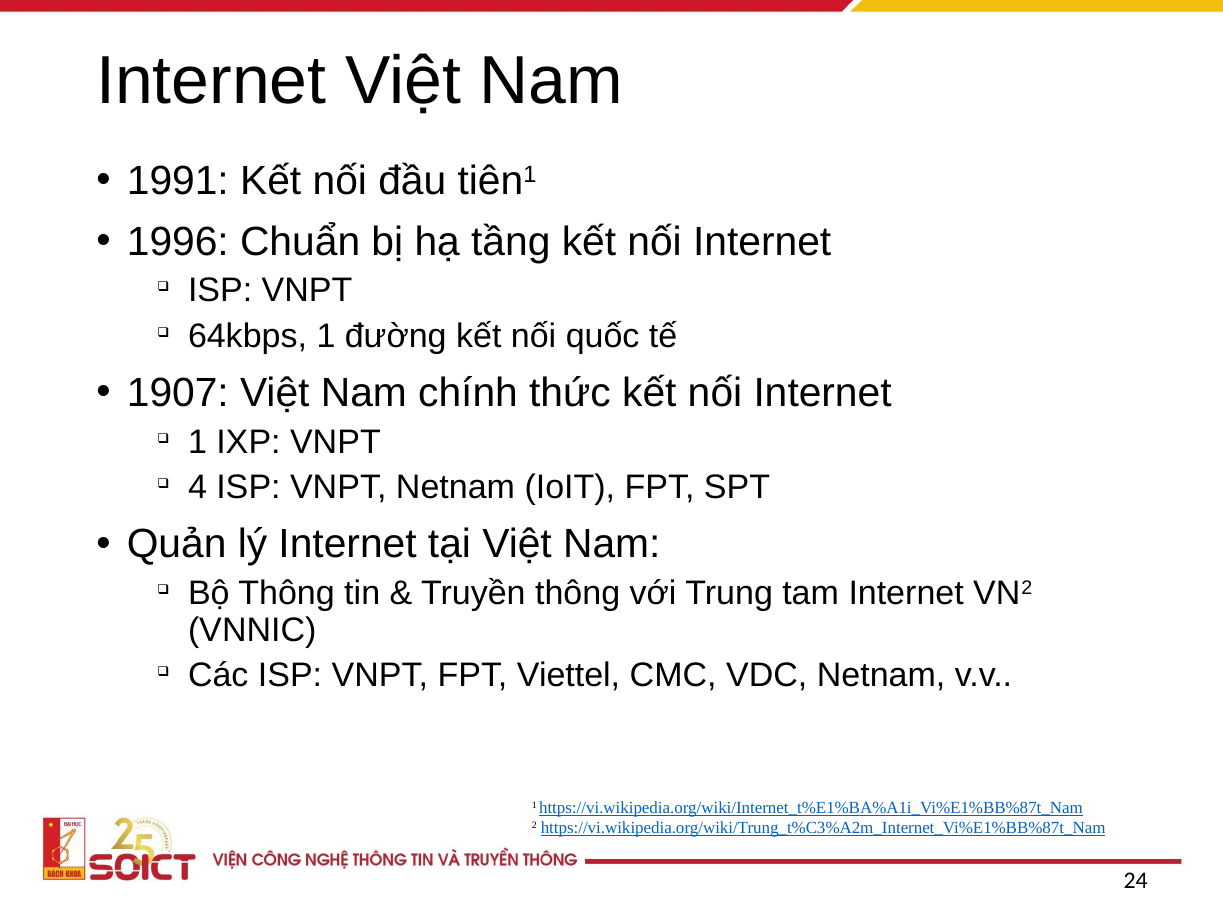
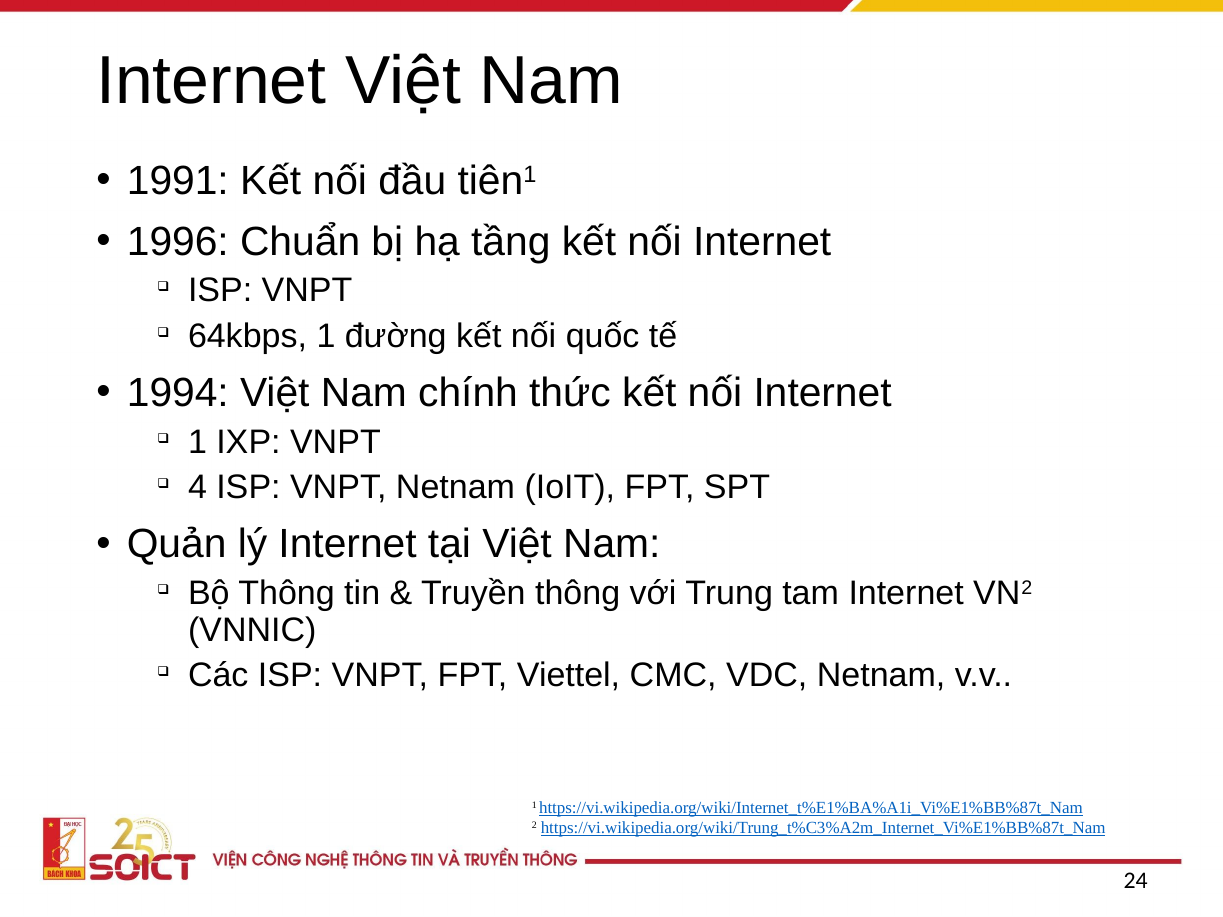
1907: 1907 -> 1994
